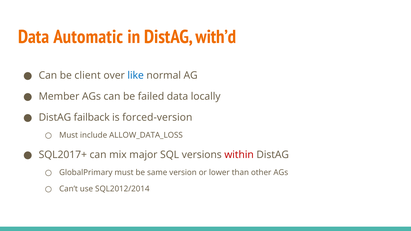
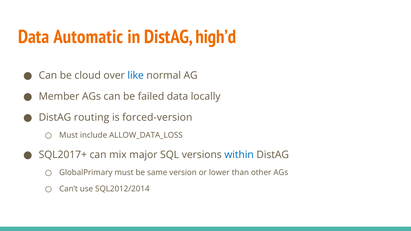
with’d: with’d -> high’d
client: client -> cloud
failback: failback -> routing
within colour: red -> blue
